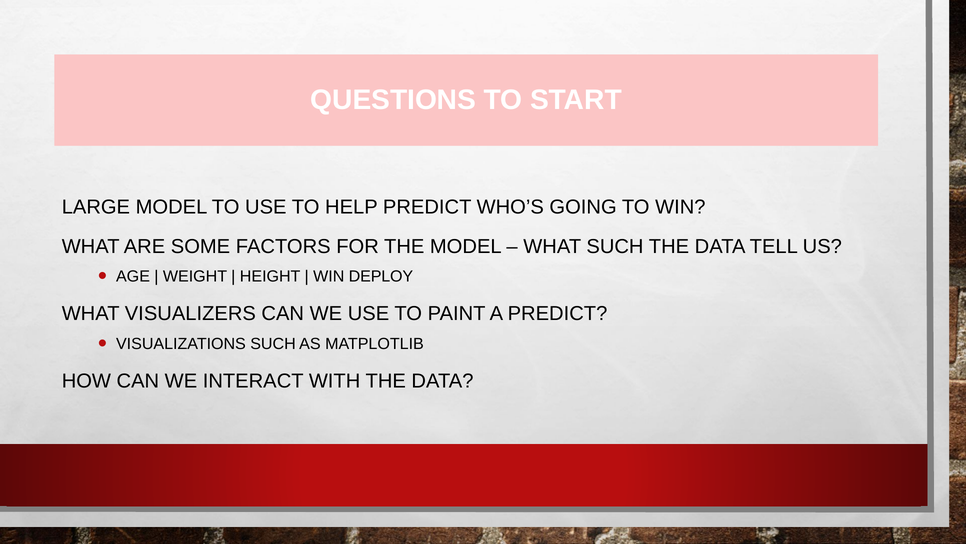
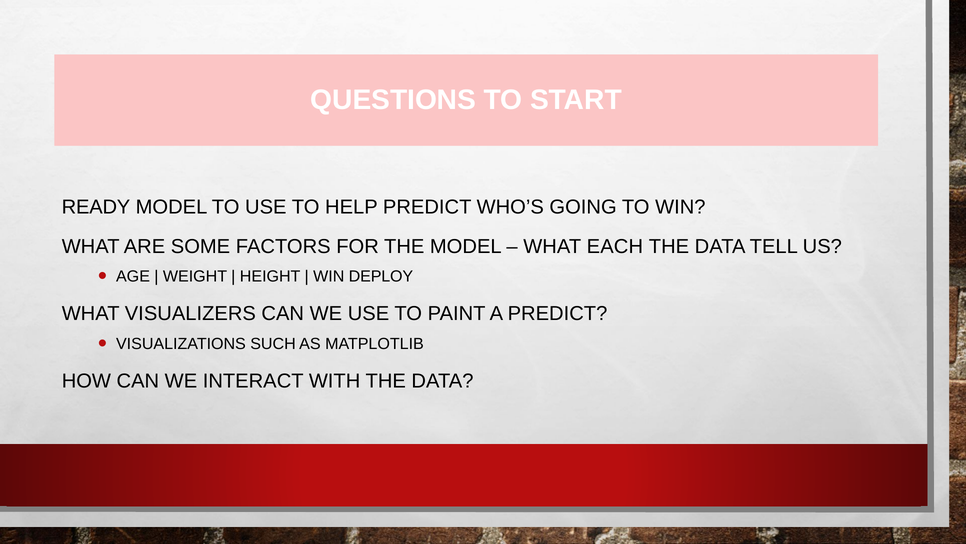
LARGE: LARGE -> READY
WHAT SUCH: SUCH -> EACH
